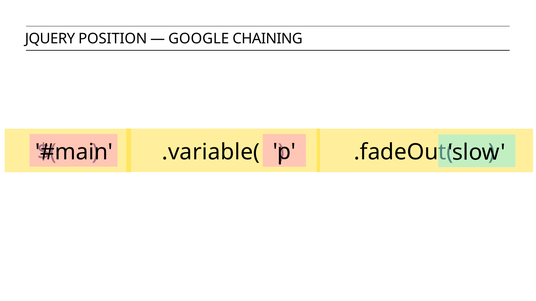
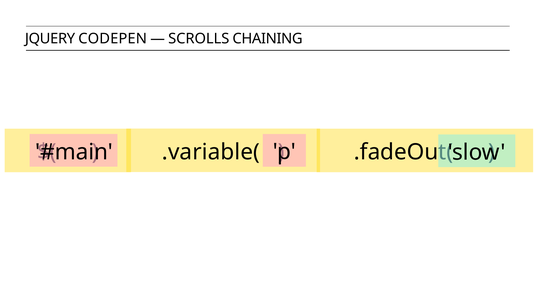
POSITION: POSITION -> CODEPEN
GOOGLE: GOOGLE -> SCROLLS
